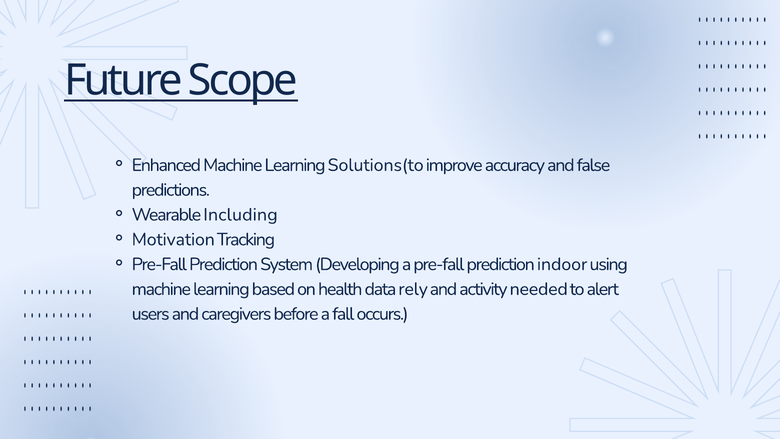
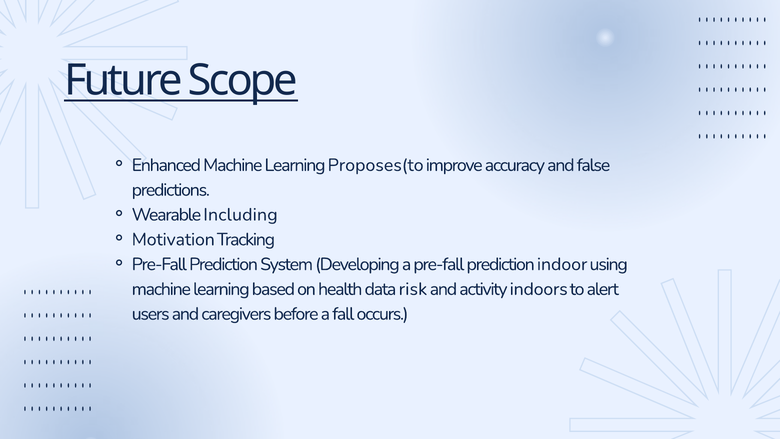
Solutions(to: Solutions(to -> Proposes(to
rely: rely -> risk
needed: needed -> indoors
